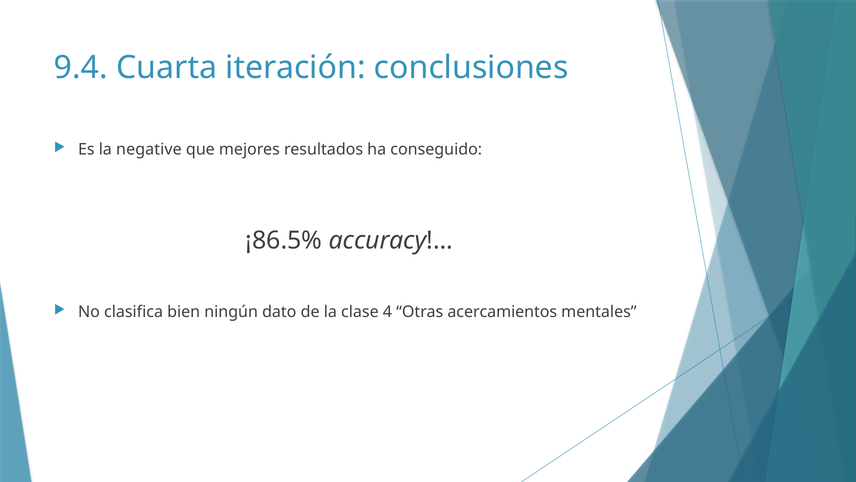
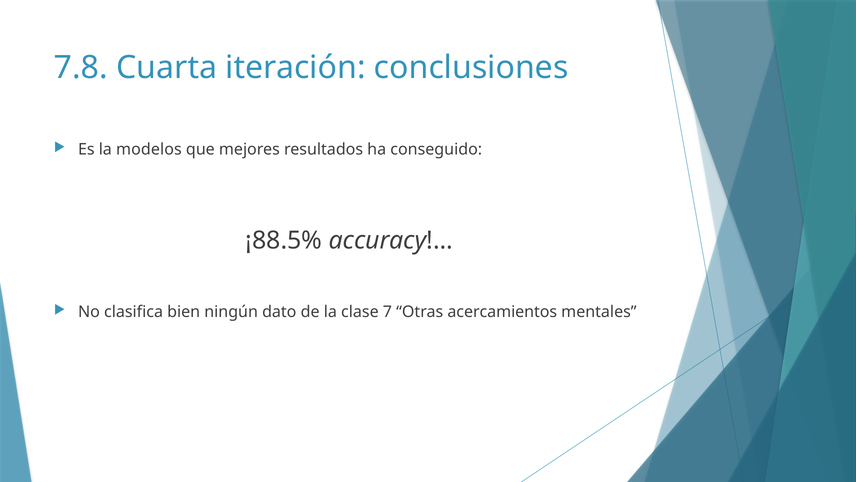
9.4: 9.4 -> 7.8
negative: negative -> modelos
¡86.5%: ¡86.5% -> ¡88.5%
4: 4 -> 7
